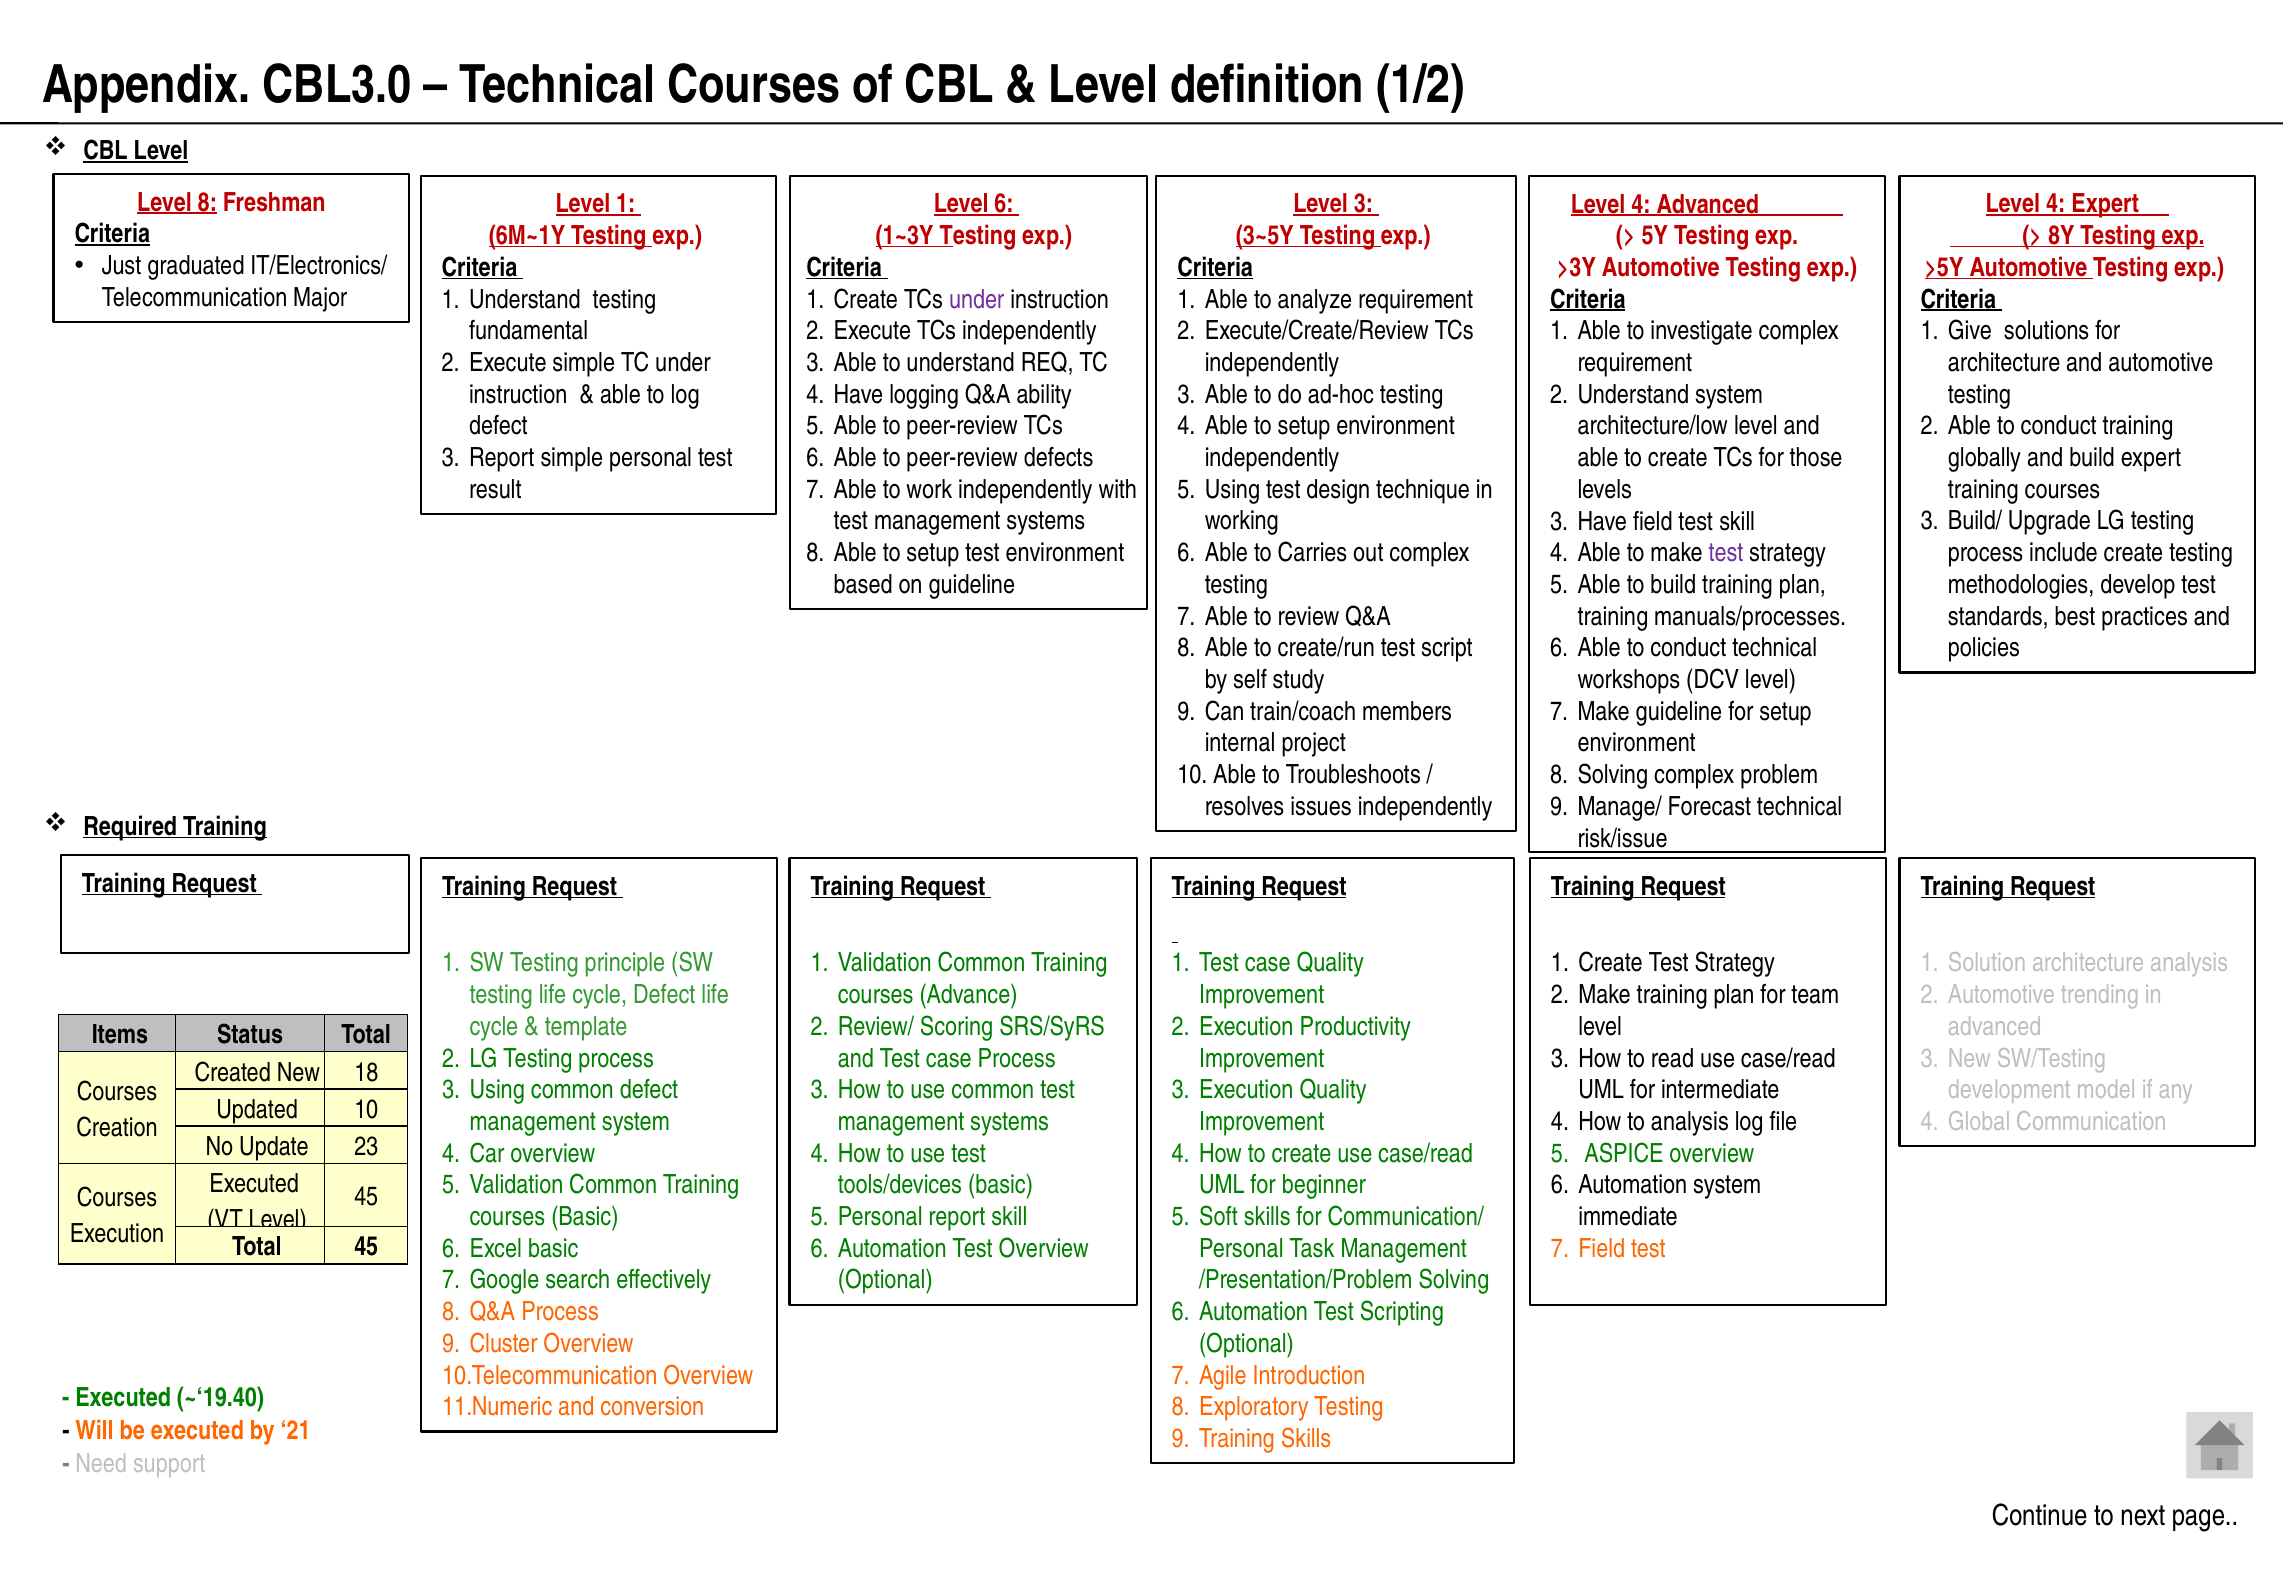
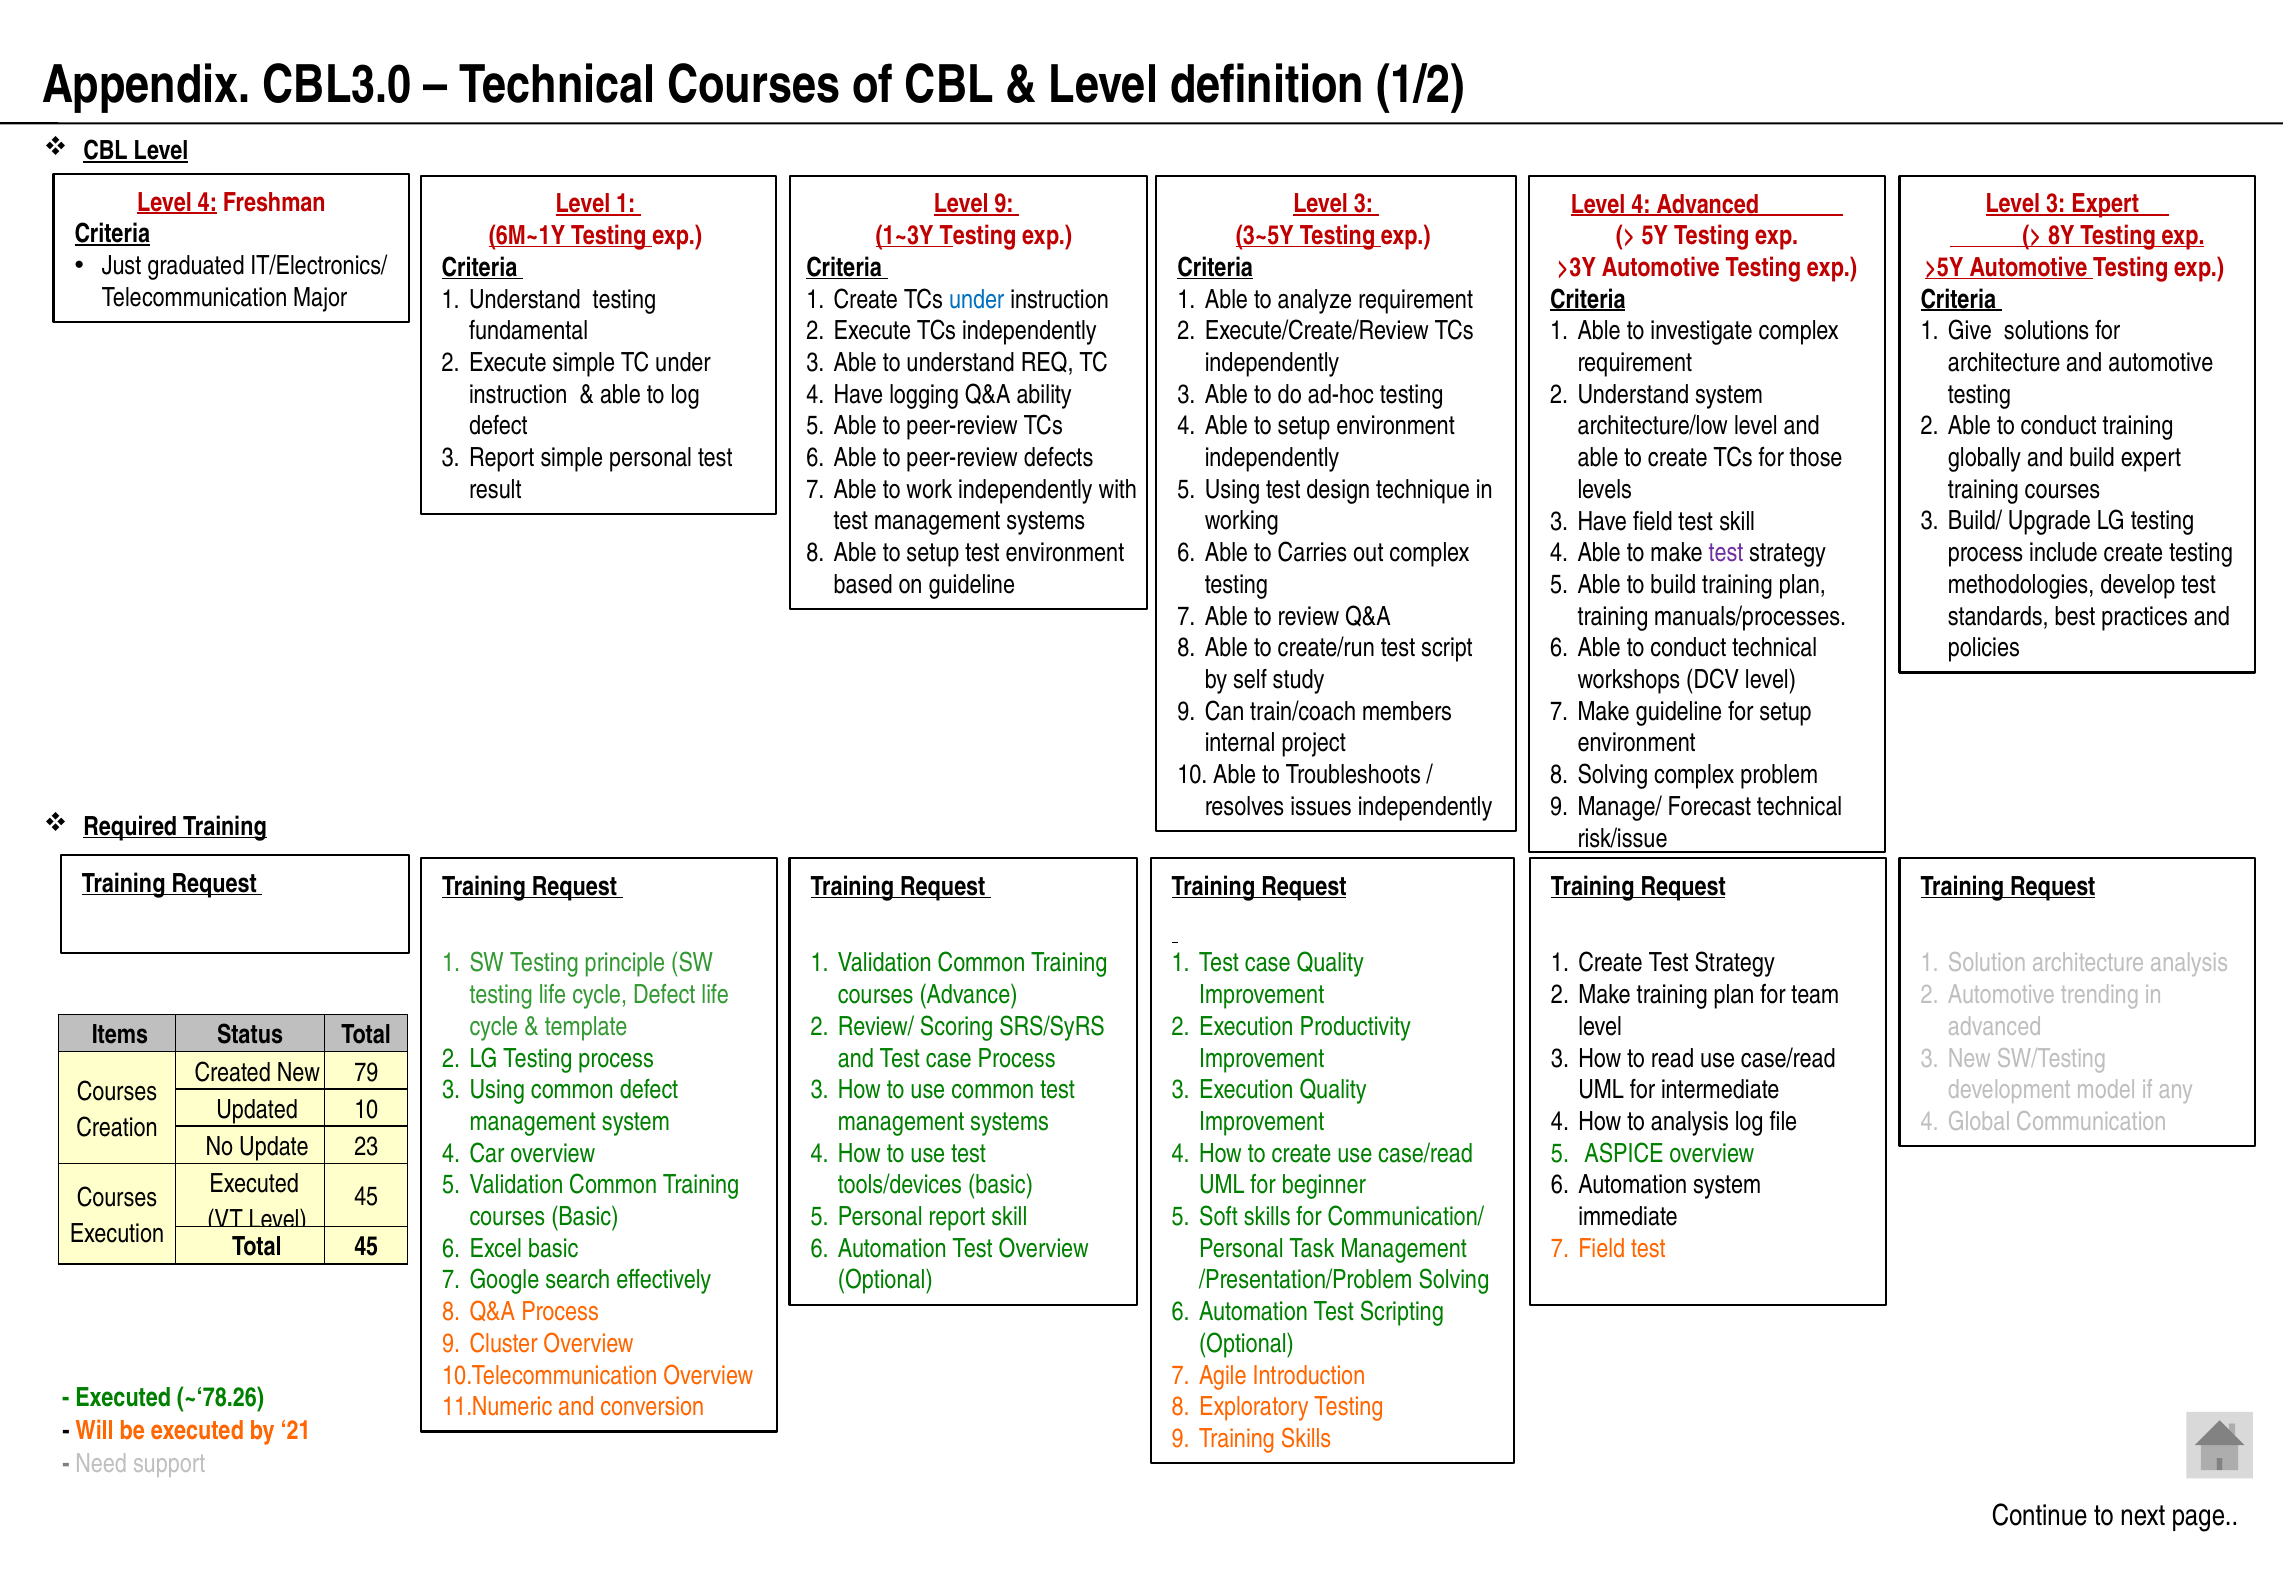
8 at (207, 202): 8 -> 4
Level 6: 6 -> 9
4 at (2056, 204): 4 -> 3
under at (977, 299) colour: purple -> blue
18: 18 -> 79
~‘19.40: ~‘19.40 -> ~‘78.26
